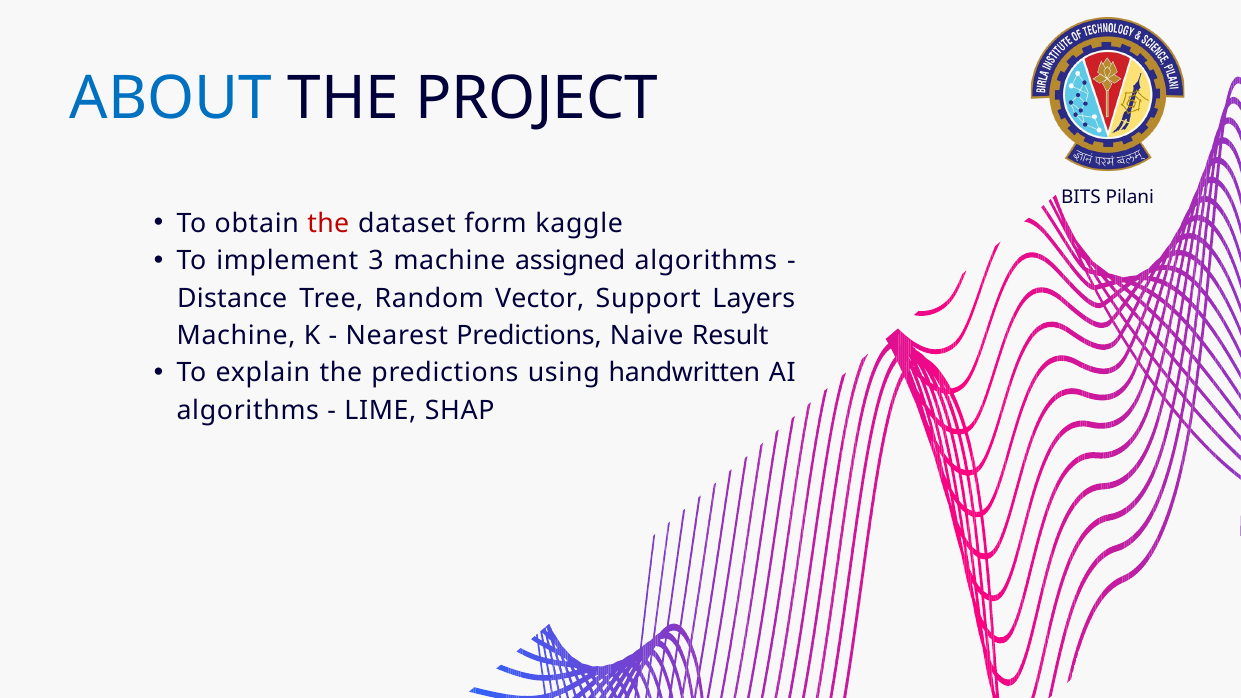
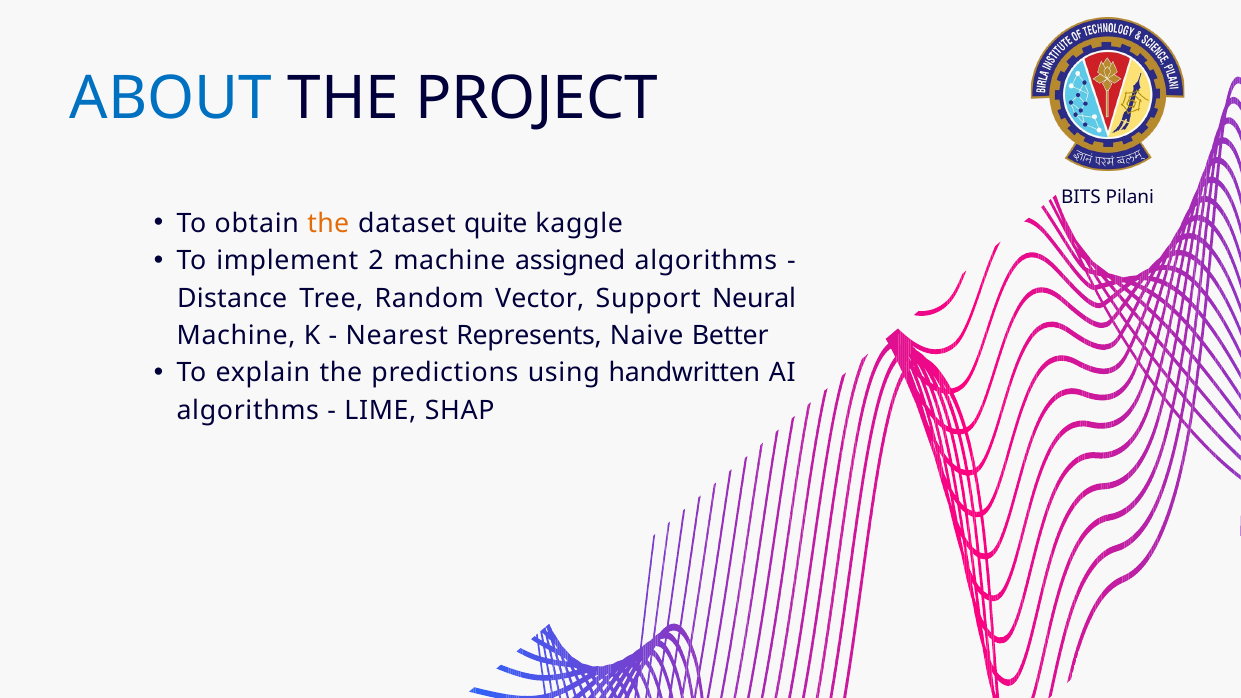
the at (328, 224) colour: red -> orange
form: form -> quite
3: 3 -> 2
Layers: Layers -> Neural
Nearest Predictions: Predictions -> Represents
Result: Result -> Better
